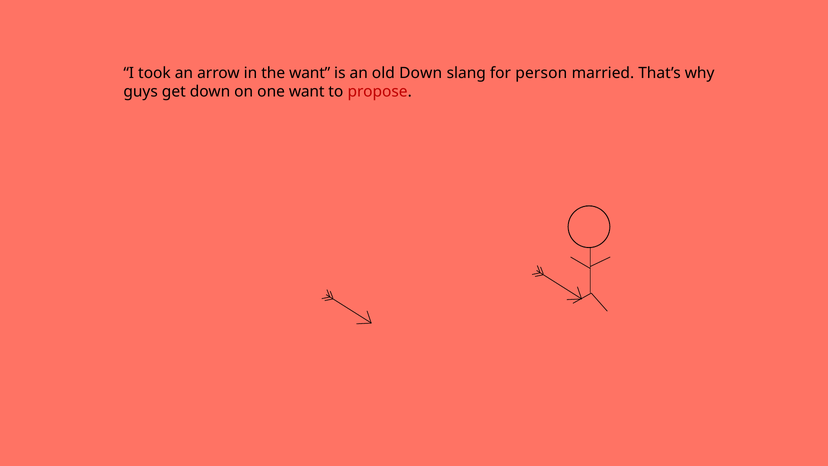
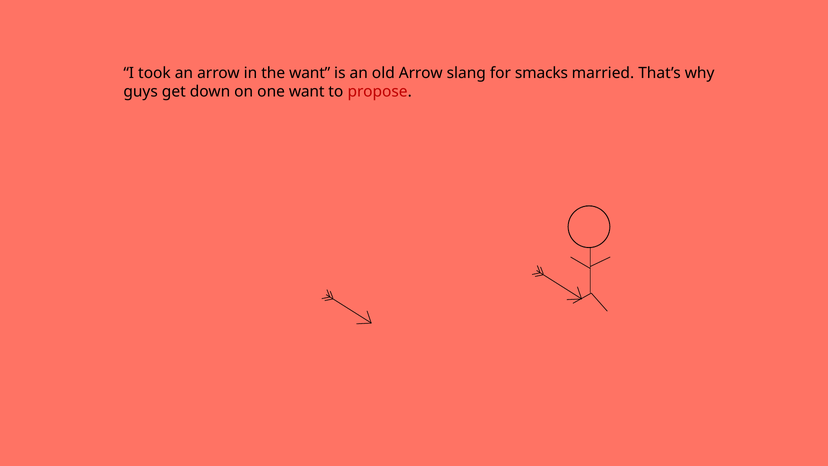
old Down: Down -> Arrow
person: person -> smacks
